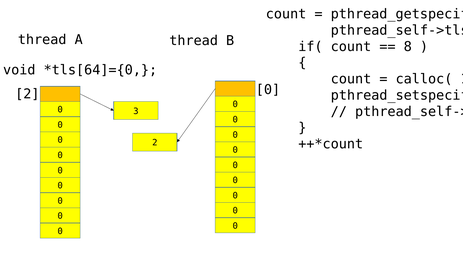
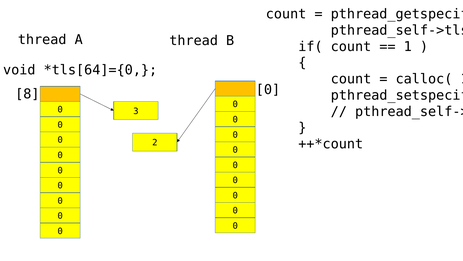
8 at (408, 46): 8 -> 1
2 at (27, 94): 2 -> 8
